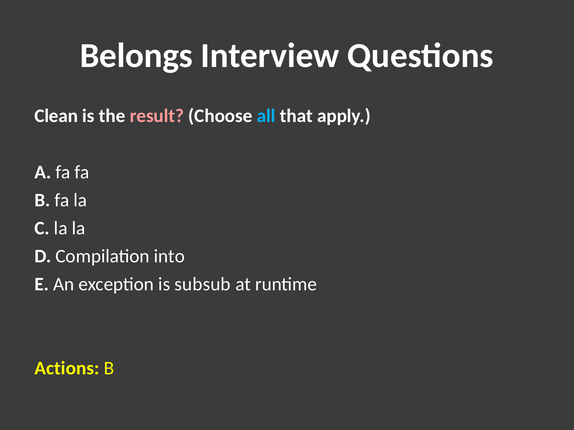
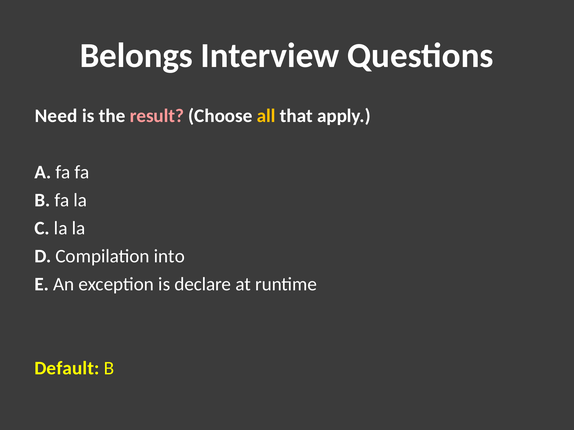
Clean: Clean -> Need
all colour: light blue -> yellow
subsub: subsub -> declare
Actions: Actions -> Default
